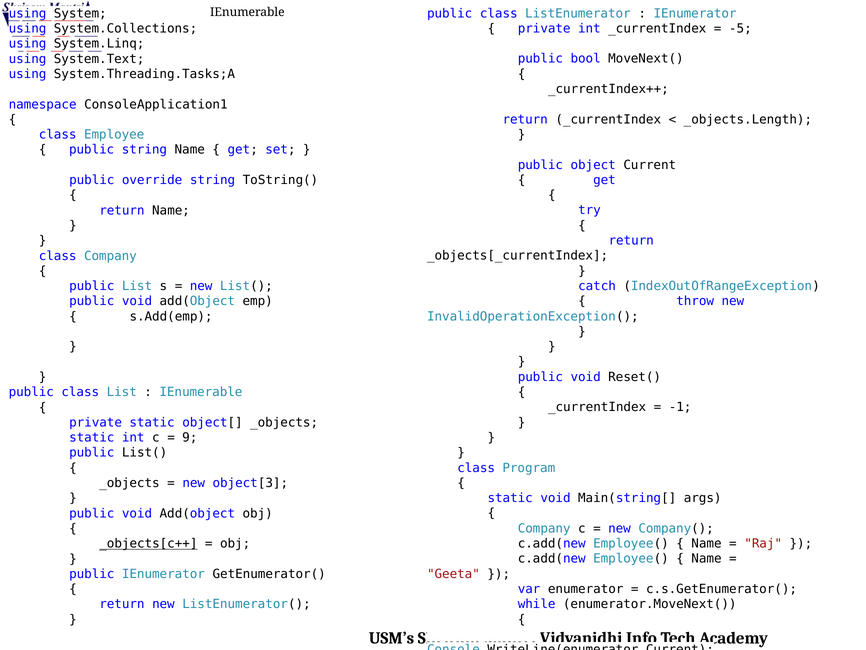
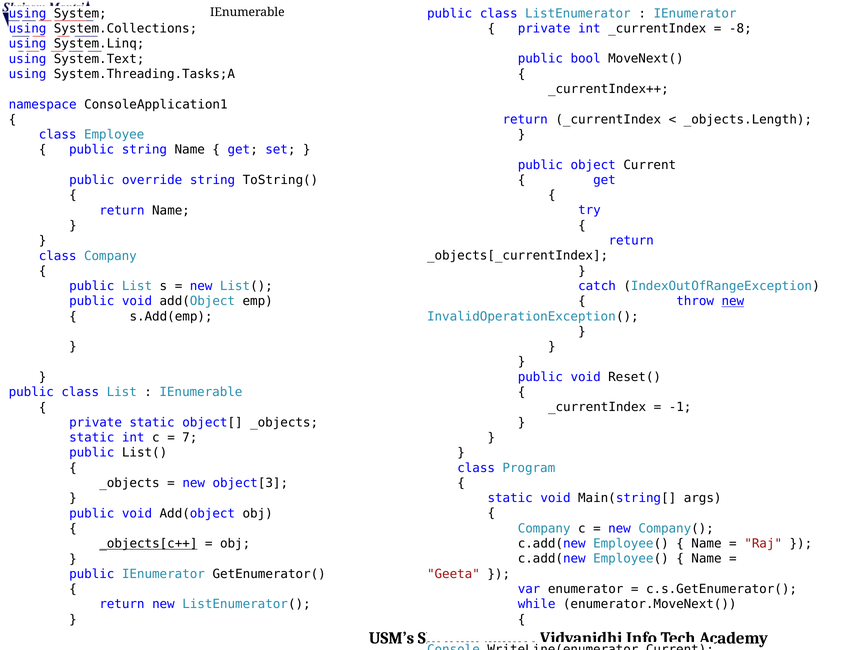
-5: -5 -> -8
new at (733, 301) underline: none -> present
9: 9 -> 7
